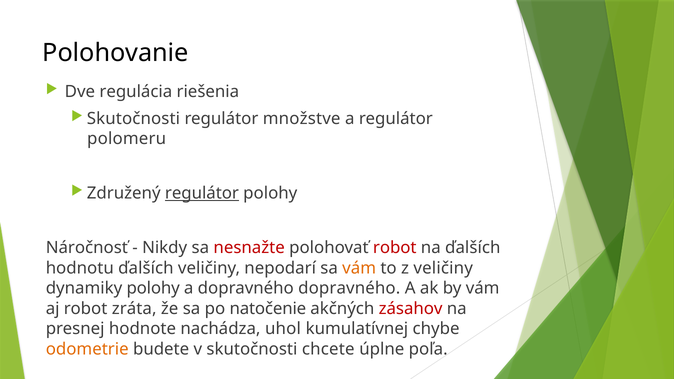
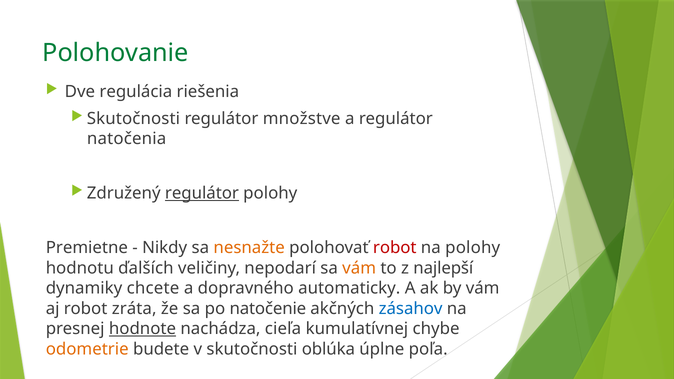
Polohovanie colour: black -> green
polomeru: polomeru -> natočenia
Náročnosť: Náročnosť -> Premietne
nesnažte colour: red -> orange
na ďalších: ďalších -> polohy
z veličiny: veličiny -> najlepší
dynamiky polohy: polohy -> chcete
dopravného dopravného: dopravného -> automaticky
zásahov colour: red -> blue
hodnote underline: none -> present
uhol: uhol -> cieľa
chcete: chcete -> oblúka
